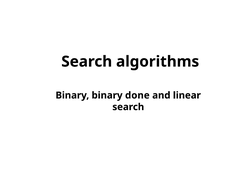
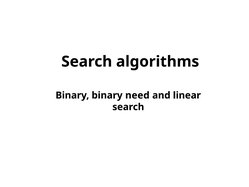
done: done -> need
